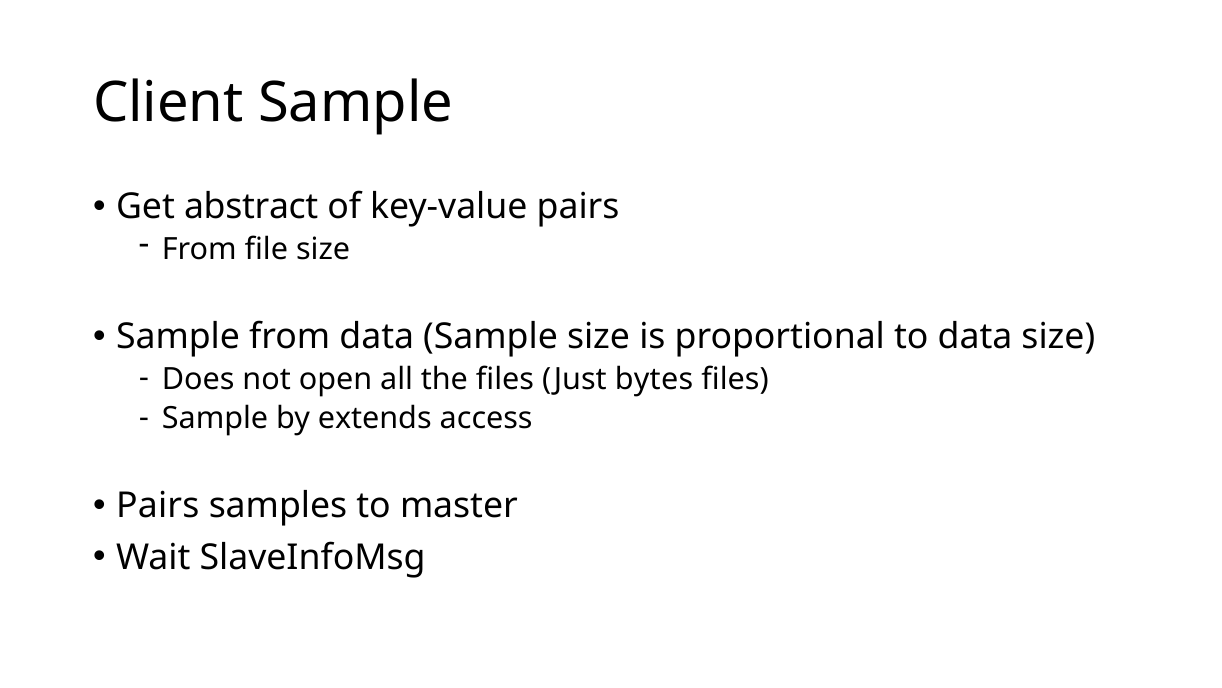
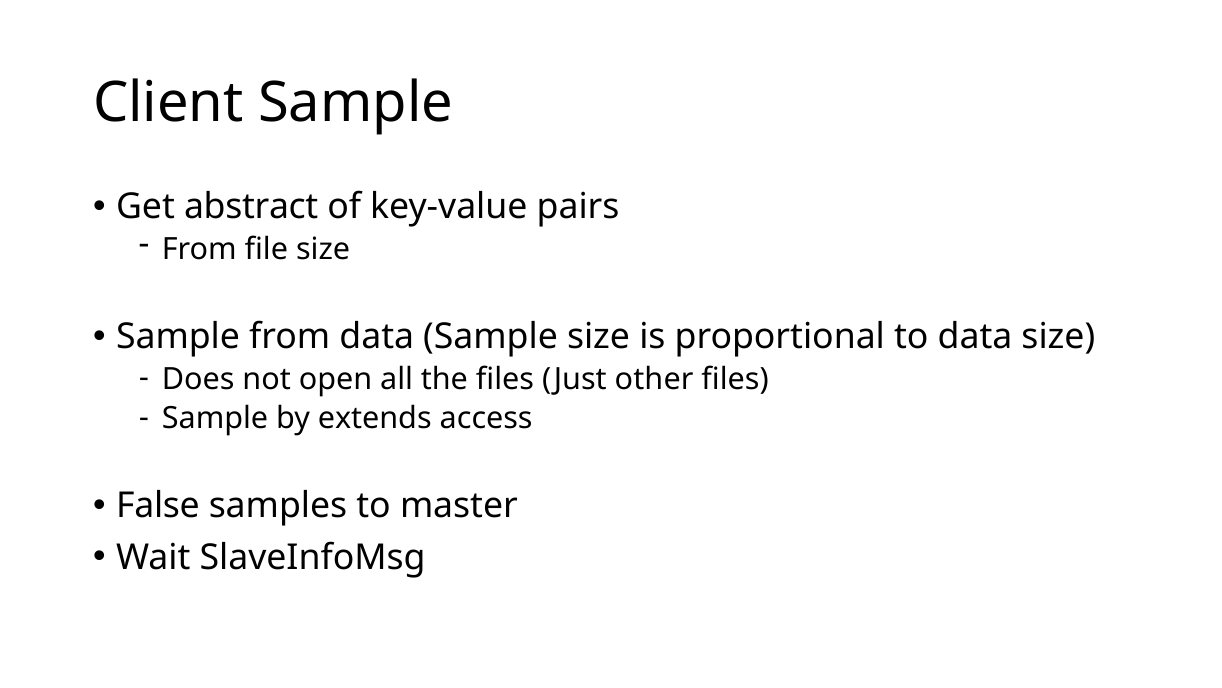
bytes: bytes -> other
Pairs at (158, 506): Pairs -> False
